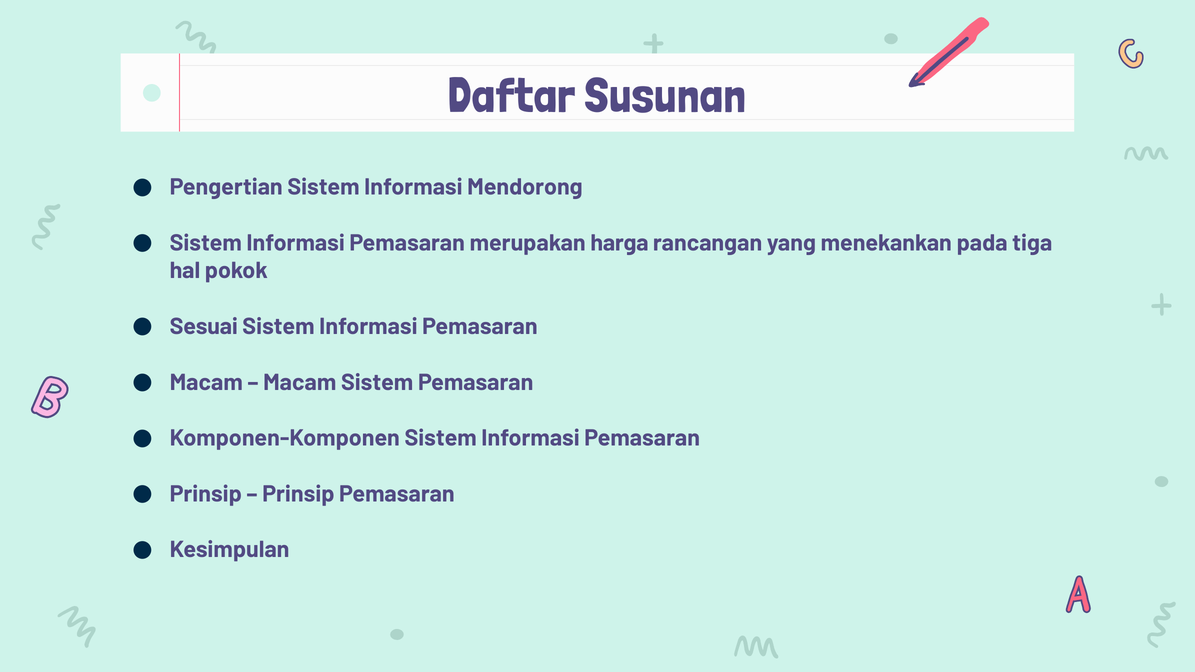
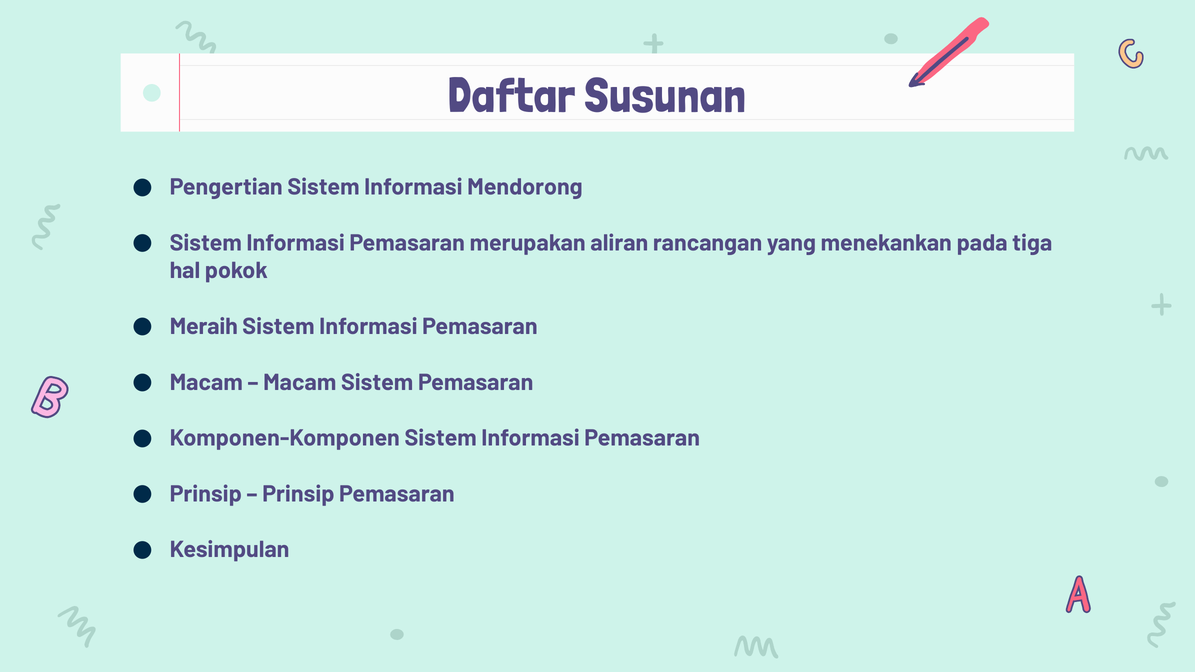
harga: harga -> aliran
Sesuai: Sesuai -> Meraih
